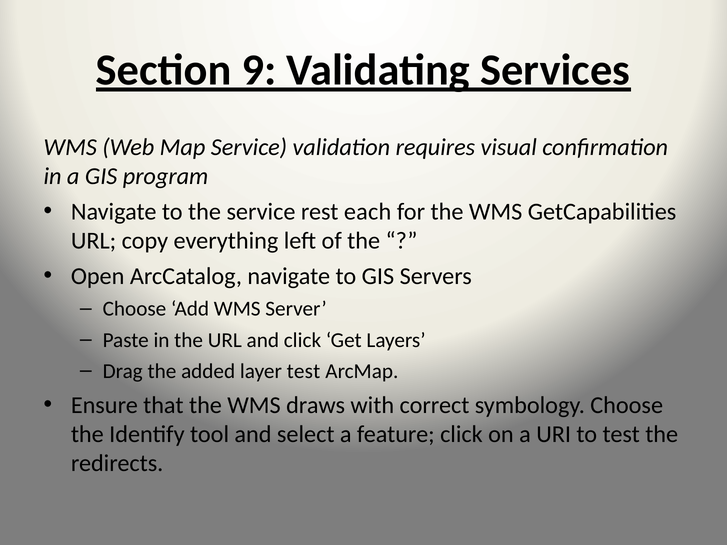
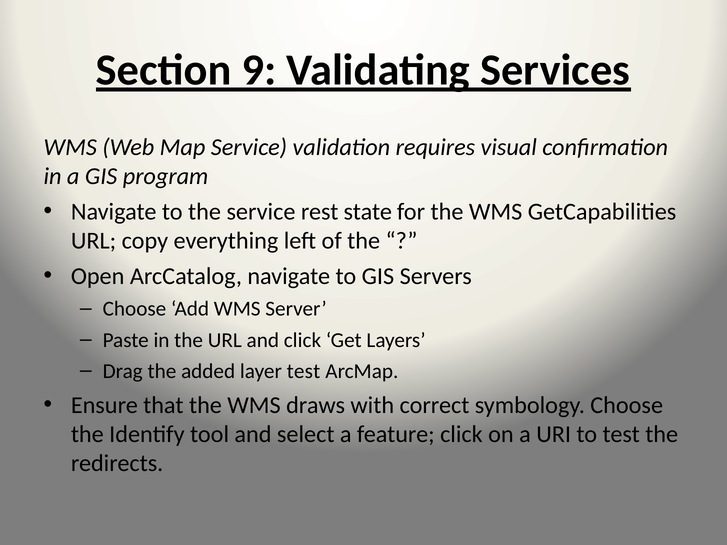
each: each -> state
